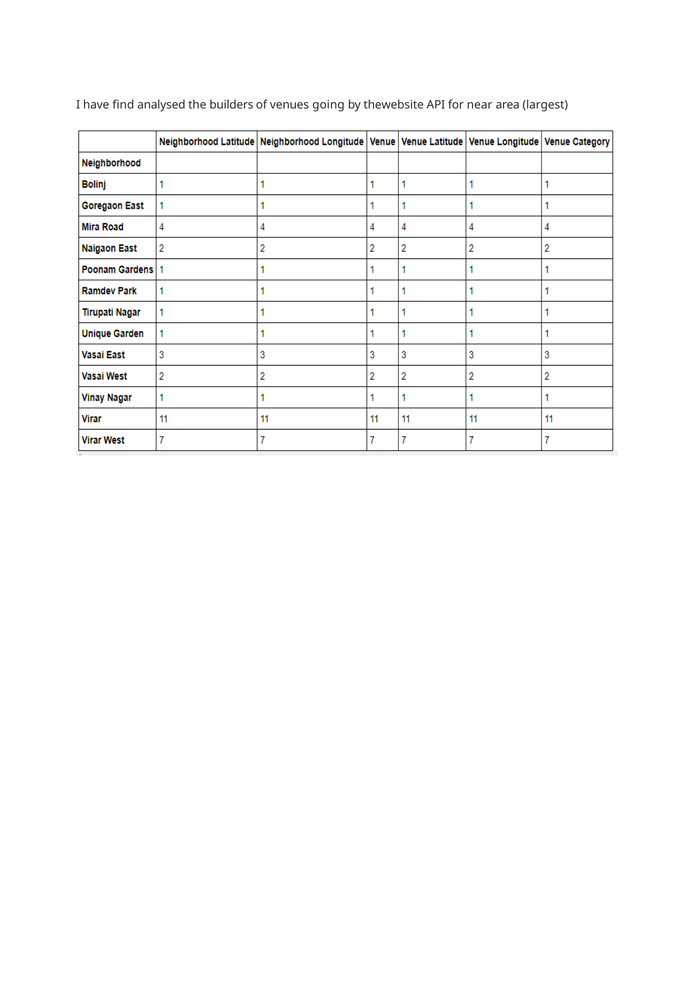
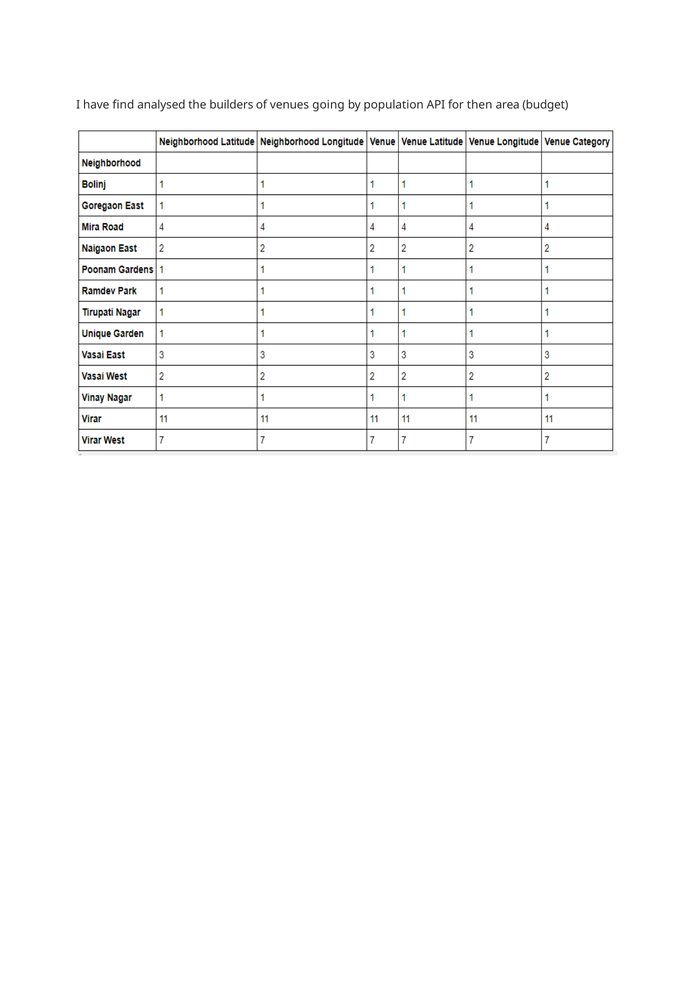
thewebsite: thewebsite -> population
near: near -> then
largest: largest -> budget
